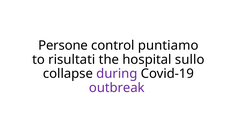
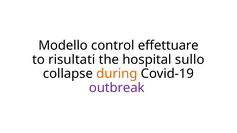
Persone: Persone -> Modello
puntiamo: puntiamo -> effettuare
during colour: purple -> orange
